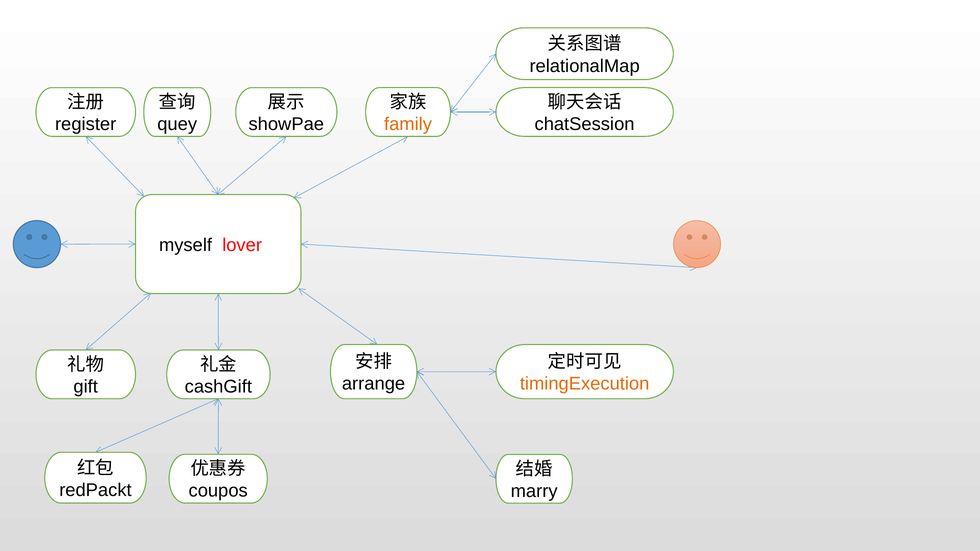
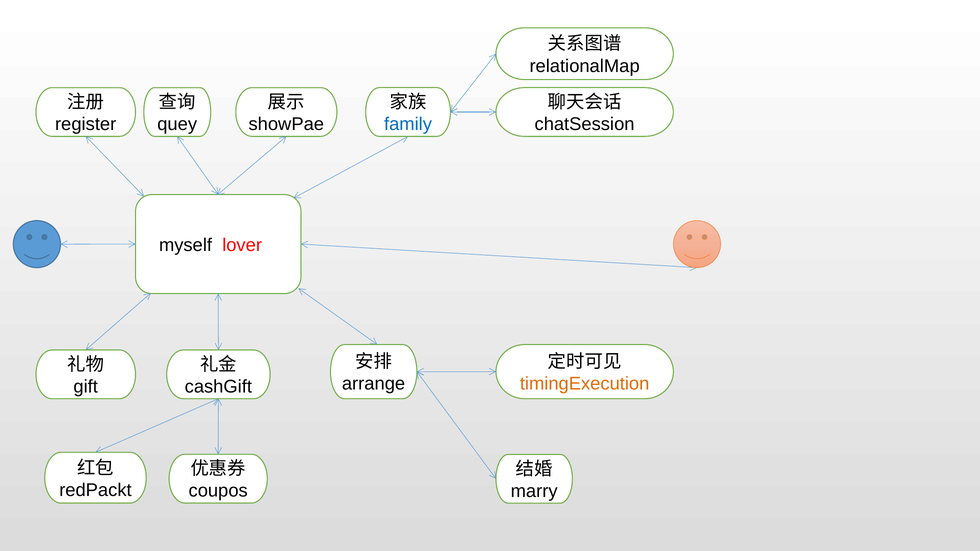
family colour: orange -> blue
